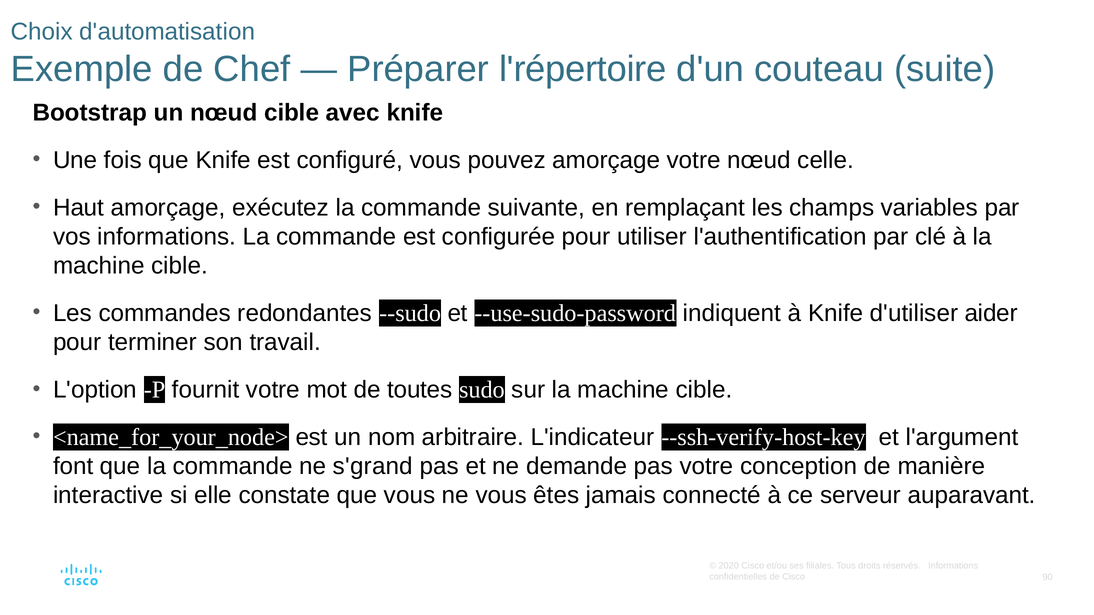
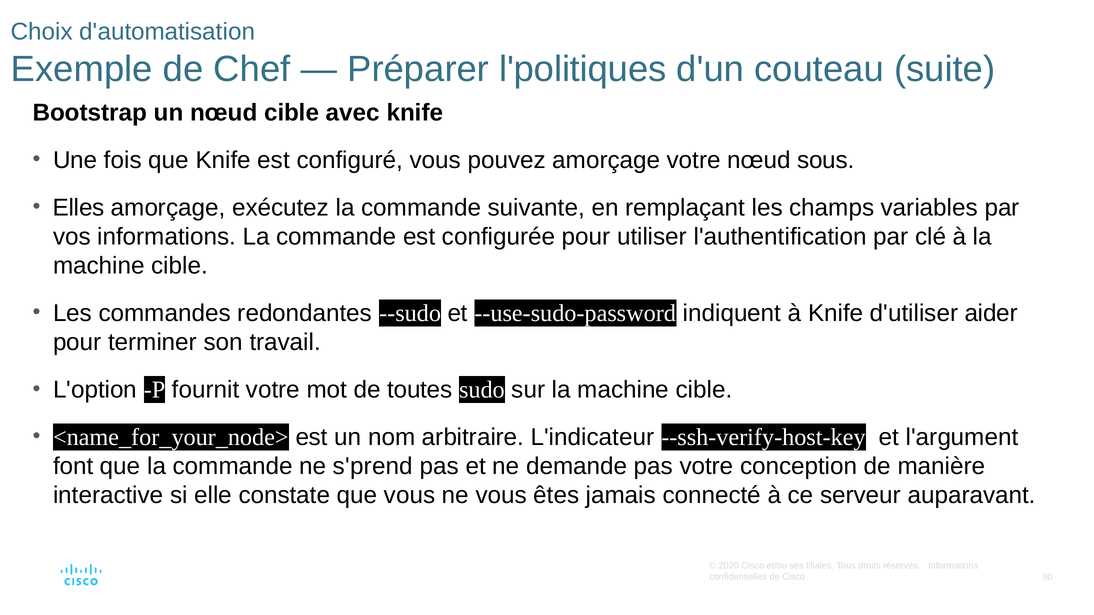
l'répertoire: l'répertoire -> l'politiques
celle: celle -> sous
Haut: Haut -> Elles
s'grand: s'grand -> s'prend
